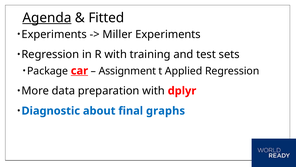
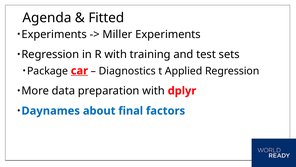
Agenda underline: present -> none
Assignment: Assignment -> Diagnostics
Diagnostic: Diagnostic -> Daynames
graphs: graphs -> factors
